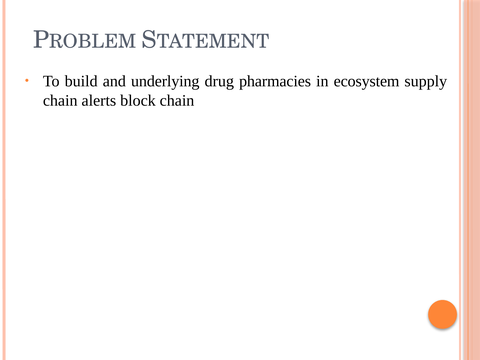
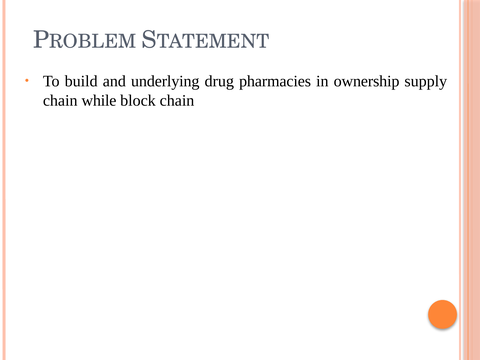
ecosystem: ecosystem -> ownership
alerts: alerts -> while
